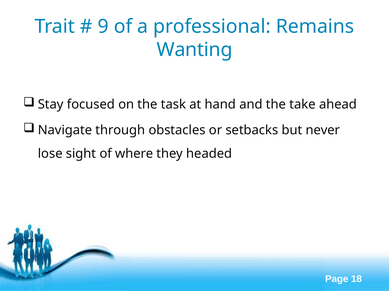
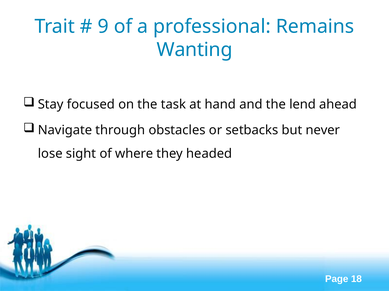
take: take -> lend
